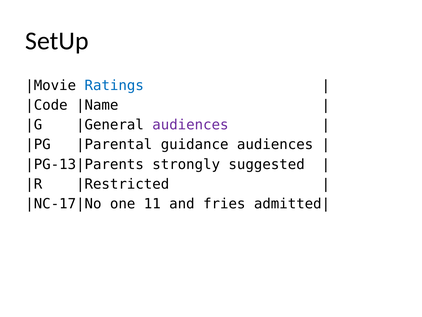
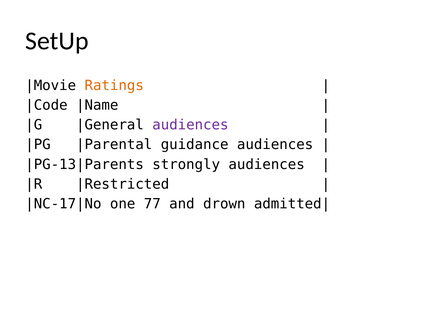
Ratings colour: blue -> orange
strongly suggested: suggested -> audiences
11: 11 -> 77
fries: fries -> drown
